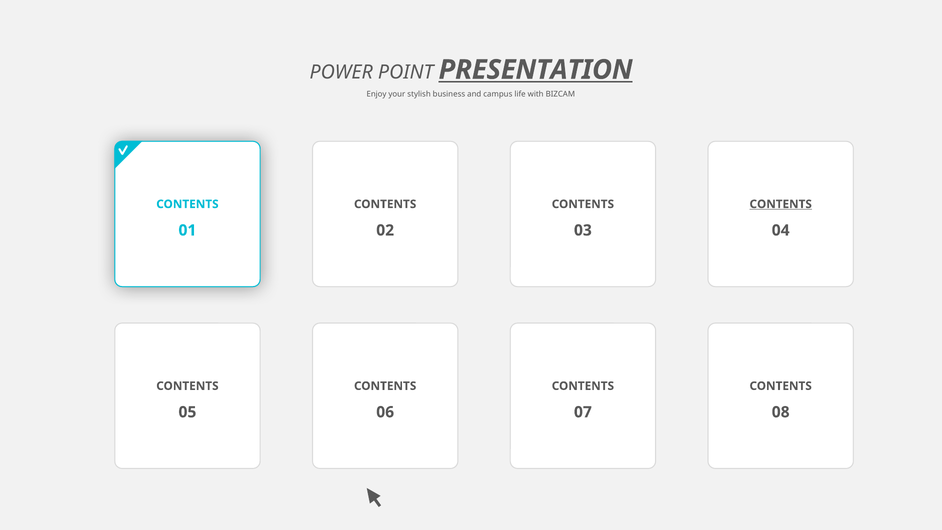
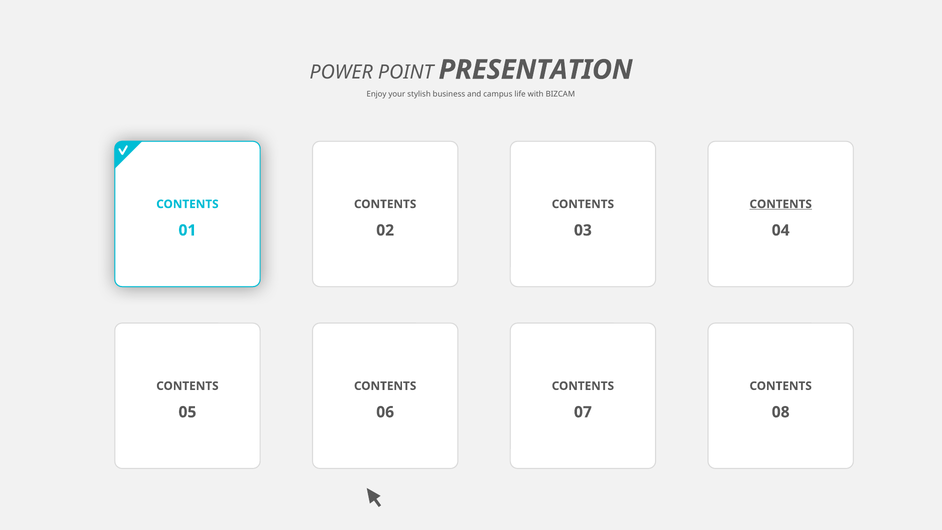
PRESENTATION underline: present -> none
